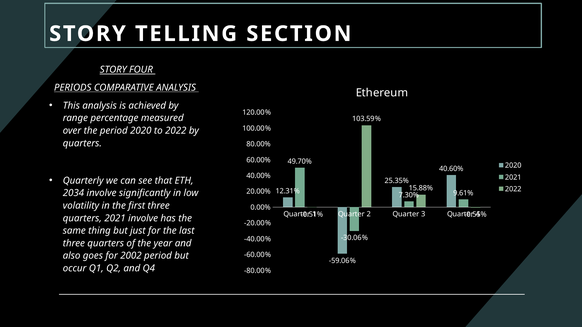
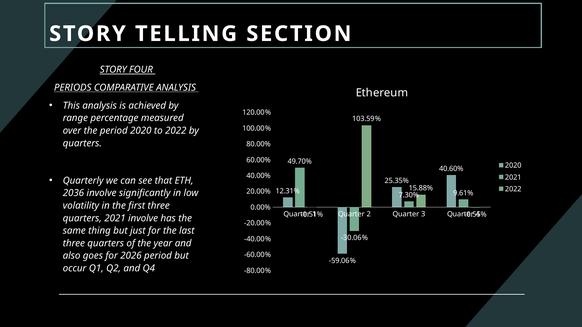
2034: 2034 -> 2036
2002: 2002 -> 2026
